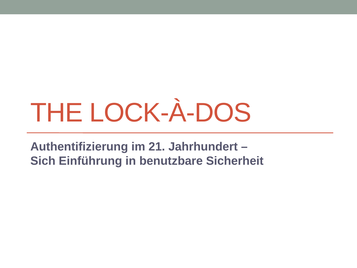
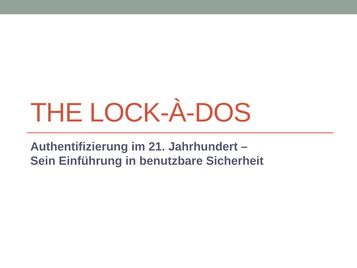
Sich: Sich -> Sein
